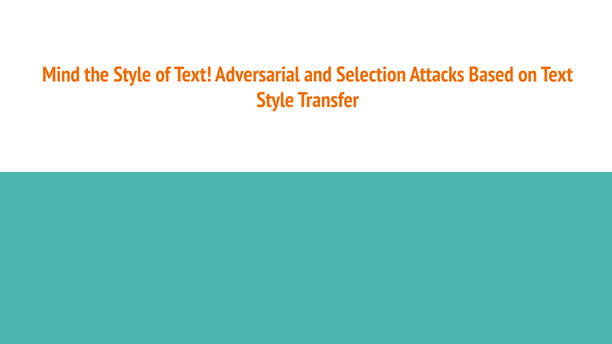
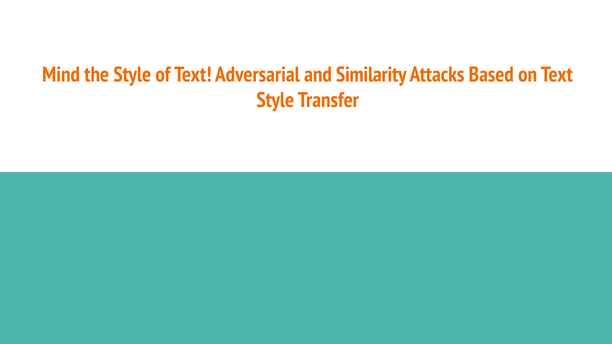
Selection: Selection -> Similarity
